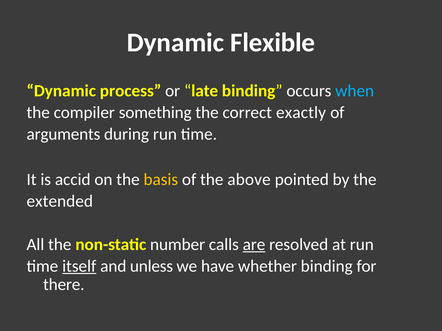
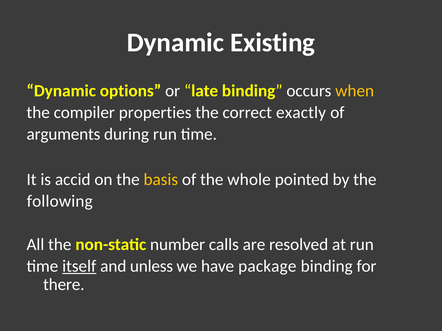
Flexible: Flexible -> Existing
process: process -> options
when colour: light blue -> yellow
something: something -> properties
above: above -> whole
extended: extended -> following
are underline: present -> none
whether: whether -> package
